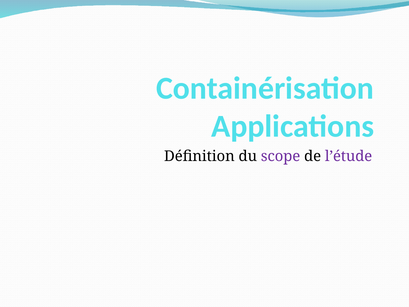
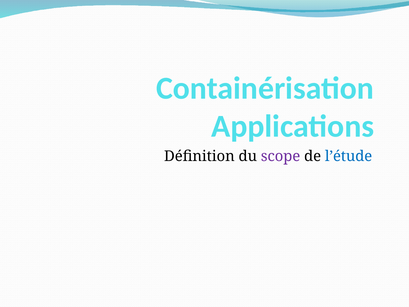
l’étude colour: purple -> blue
